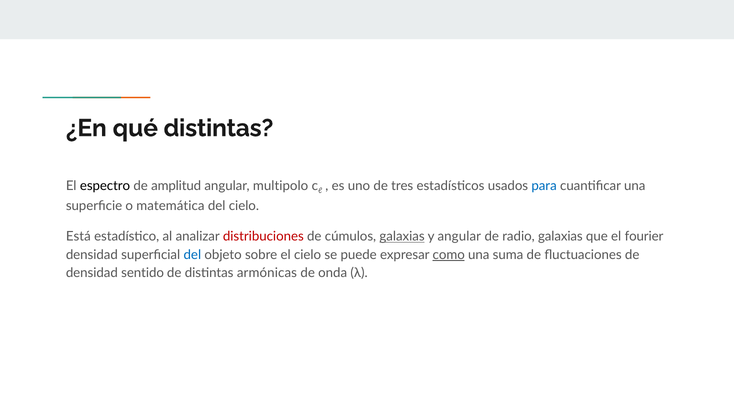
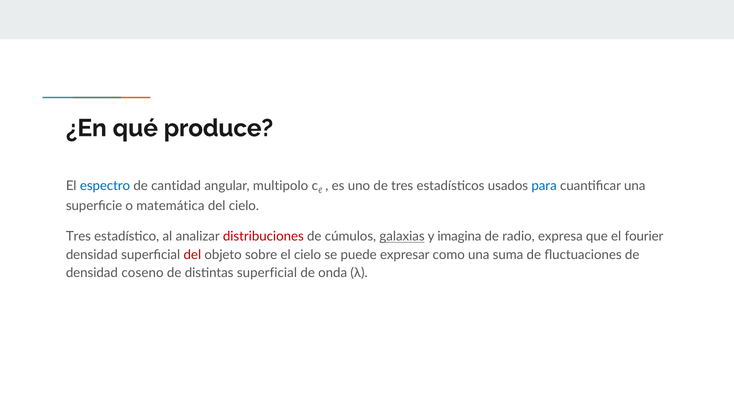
qué distintas: distintas -> produce
espectro colour: black -> blue
amplitud: amplitud -> cantidad
Está at (78, 236): Está -> Tres
y angular: angular -> imagina
radio galaxias: galaxias -> expresa
del at (192, 255) colour: blue -> red
como underline: present -> none
sentido: sentido -> coseno
distintas armónicas: armónicas -> superficial
